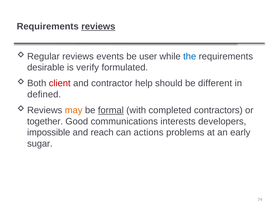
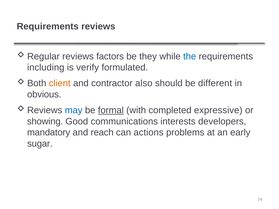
reviews at (98, 26) underline: present -> none
events: events -> factors
user: user -> they
desirable: desirable -> including
client colour: red -> orange
help: help -> also
defined: defined -> obvious
may colour: orange -> blue
contractors: contractors -> expressive
together: together -> showing
impossible: impossible -> mandatory
